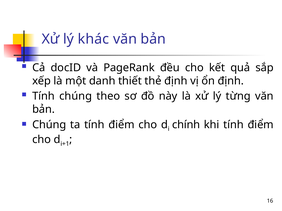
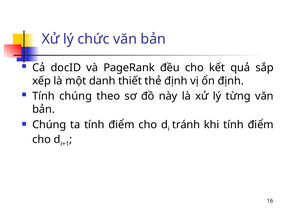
khác: khác -> chức
chính: chính -> tránh
